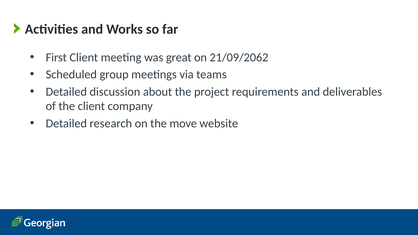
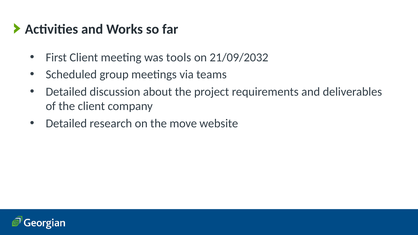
great: great -> tools
21/09/2062: 21/09/2062 -> 21/09/2032
